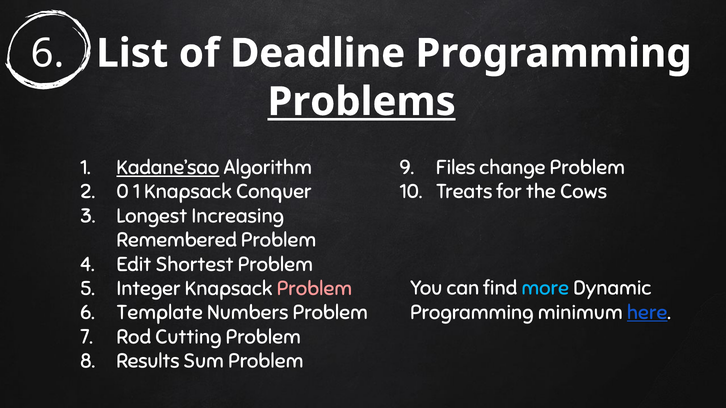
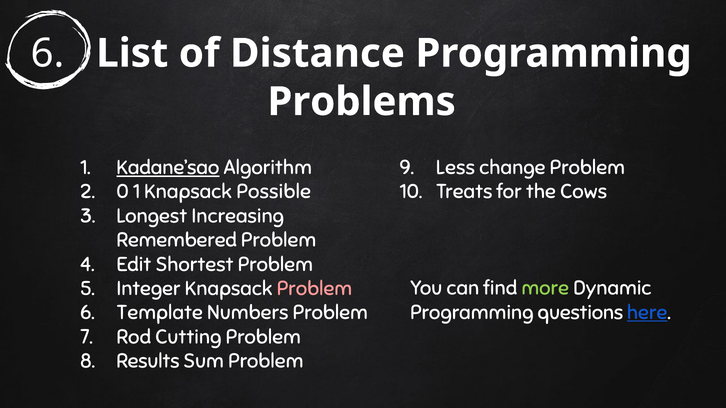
Deadline: Deadline -> Distance
Problems underline: present -> none
Files: Files -> Less
Conquer: Conquer -> Possible
more colour: light blue -> light green
minimum: minimum -> questions
